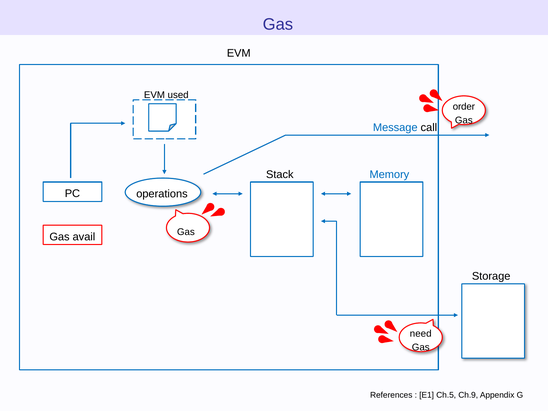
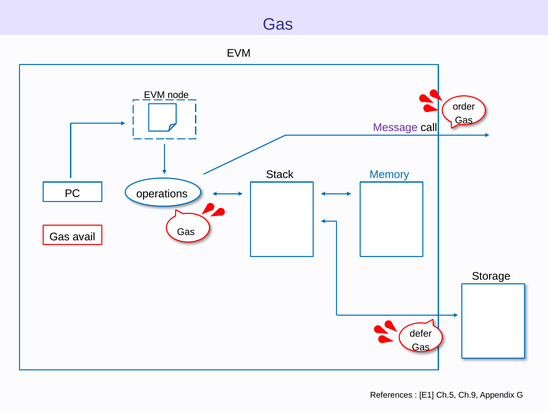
used: used -> node
Message colour: blue -> purple
need: need -> defer
